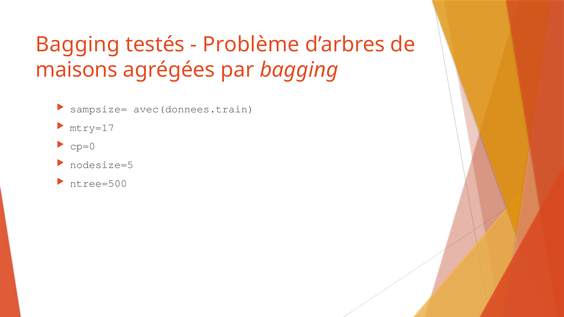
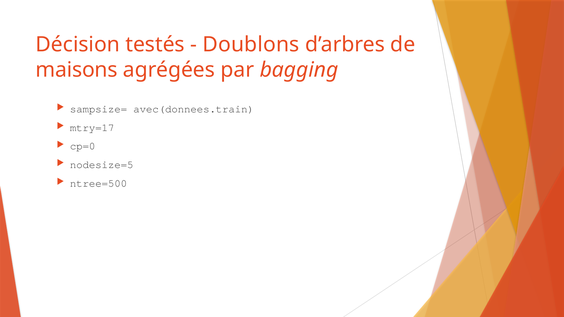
Bagging at (78, 44): Bagging -> Décision
Problème: Problème -> Doublons
